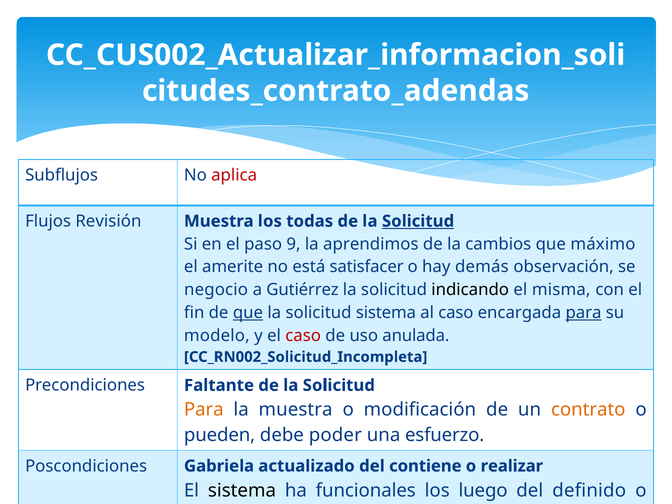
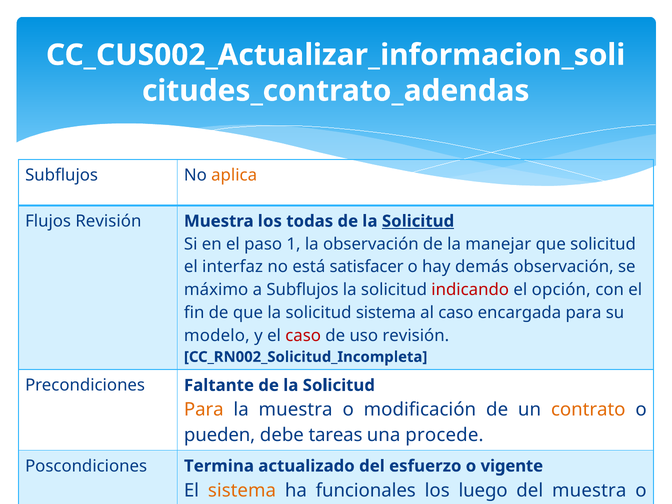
aplica colour: red -> orange
9: 9 -> 1
la aprendimos: aprendimos -> observación
cambios: cambios -> manejar
que máximo: máximo -> solicitud
amerite: amerite -> interfaz
negocio: negocio -> máximo
a Gutiérrez: Gutiérrez -> Subflujos
indicando colour: black -> red
misma: misma -> opción
que at (248, 313) underline: present -> none
para at (584, 313) underline: present -> none
uso anulada: anulada -> revisión
poder: poder -> tareas
esfuerzo: esfuerzo -> procede
Gabriela: Gabriela -> Termina
contiene: contiene -> esfuerzo
realizar: realizar -> vigente
sistema at (242, 490) colour: black -> orange
del definido: definido -> muestra
